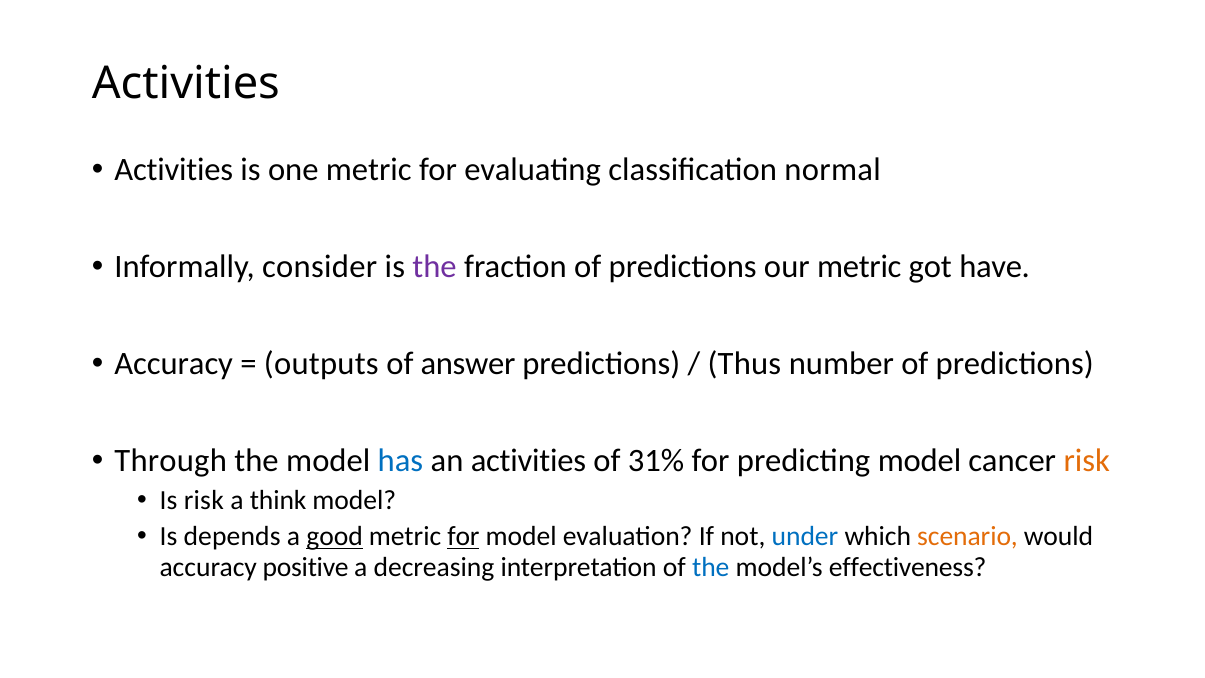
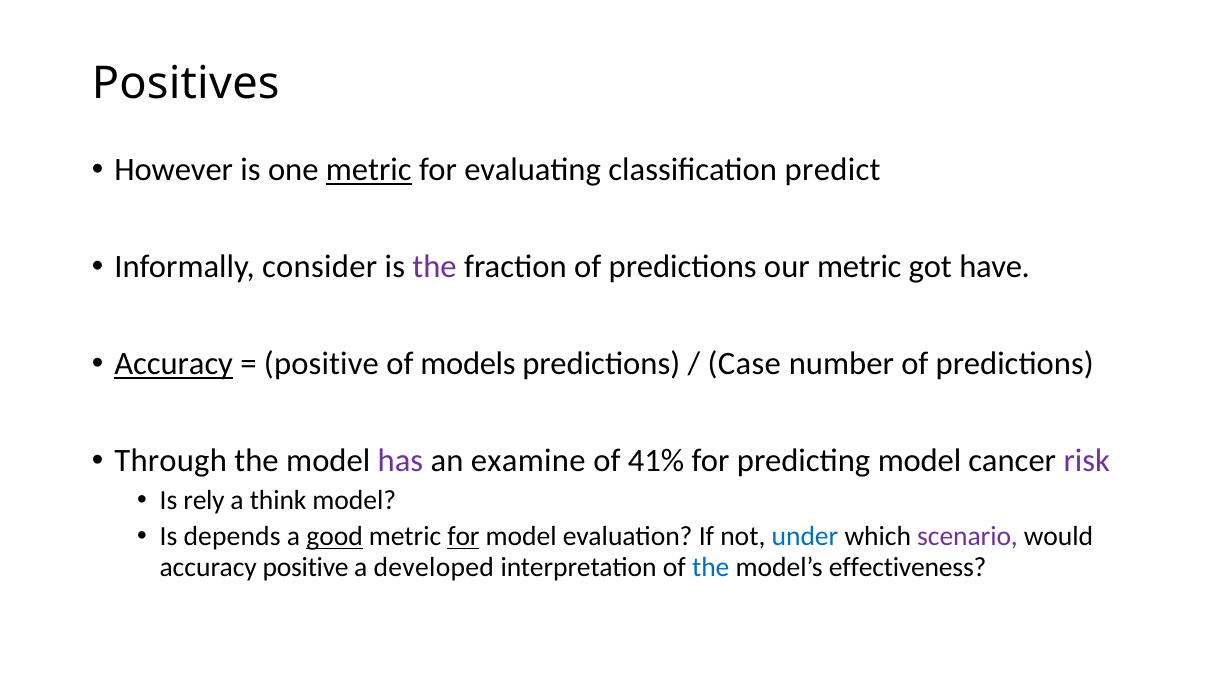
Activities at (186, 84): Activities -> Positives
Activities at (174, 170): Activities -> However
metric at (369, 170) underline: none -> present
normal: normal -> predict
Accuracy at (174, 364) underline: none -> present
outputs at (321, 364): outputs -> positive
answer: answer -> models
Thus: Thus -> Case
has colour: blue -> purple
an activities: activities -> examine
31%: 31% -> 41%
risk at (1087, 461) colour: orange -> purple
Is risk: risk -> rely
scenario colour: orange -> purple
decreasing: decreasing -> developed
